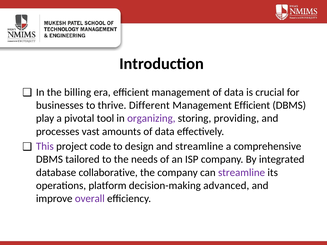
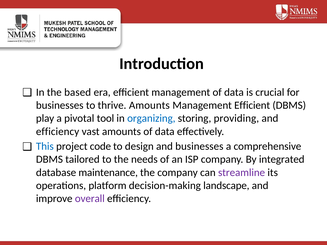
billing: billing -> based
thrive Different: Different -> Amounts
organizing colour: purple -> blue
processes at (58, 132): processes -> efficiency
This colour: purple -> blue
and streamline: streamline -> businesses
collaborative: collaborative -> maintenance
advanced: advanced -> landscape
